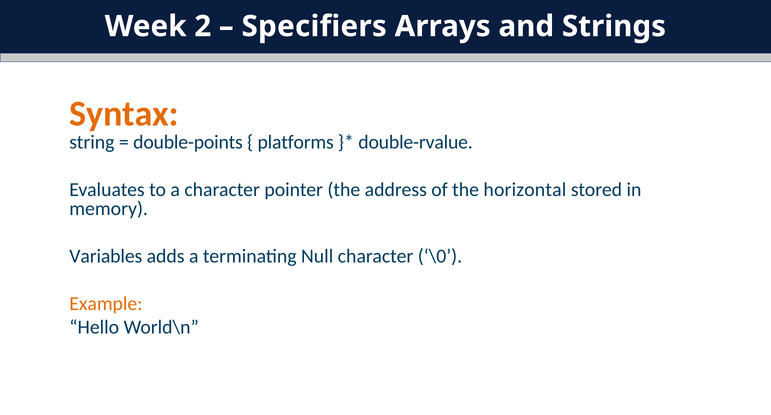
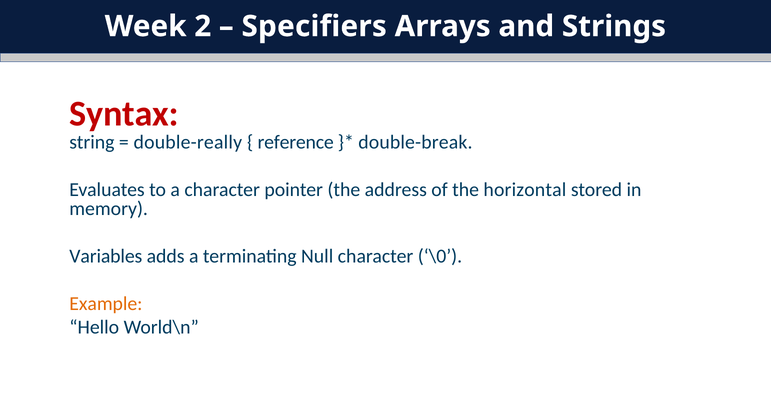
Syntax colour: orange -> red
double-points: double-points -> double-really
platforms: platforms -> reference
double-rvalue: double-rvalue -> double-break
